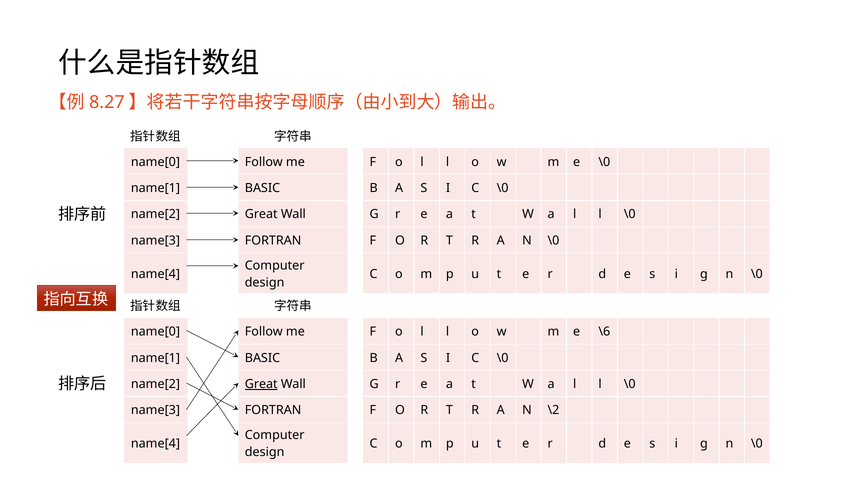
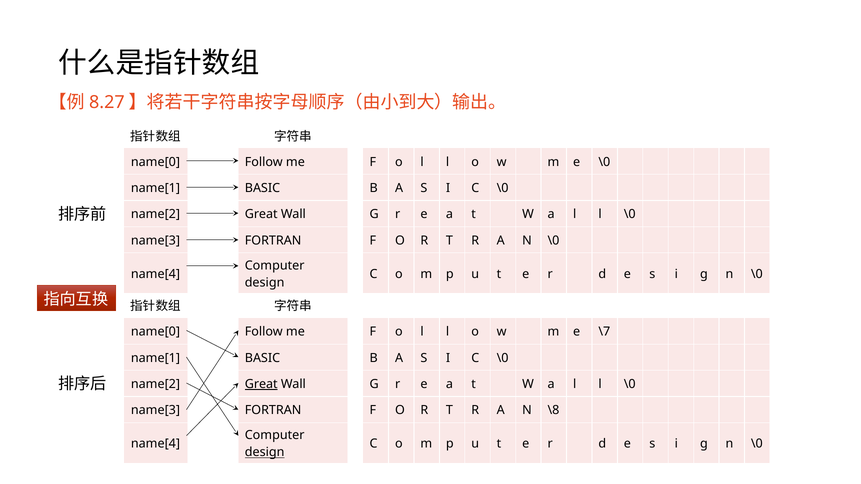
\6: \6 -> \7
\2: \2 -> \8
design at (265, 453) underline: none -> present
